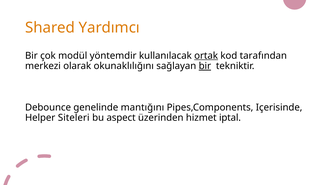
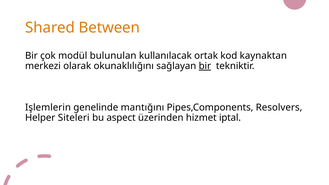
Yardımcı: Yardımcı -> Between
yöntemdir: yöntemdir -> bulunulan
ortak underline: present -> none
tarafından: tarafından -> kaynaktan
Debounce: Debounce -> Işlemlerin
Içerisinde: Içerisinde -> Resolvers
